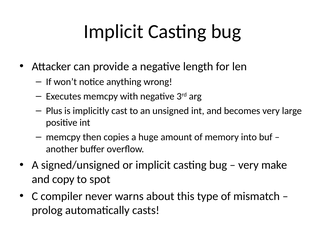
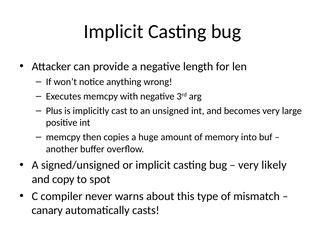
make: make -> likely
prolog: prolog -> canary
